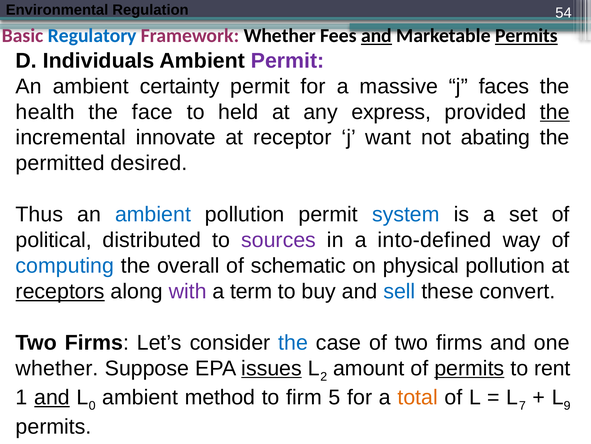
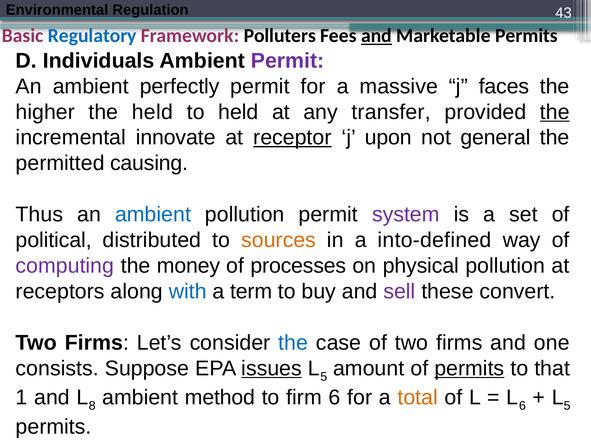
54: 54 -> 43
Framework Whether: Whether -> Polluters
Permits at (526, 36) underline: present -> none
certainty: certainty -> perfectly
health: health -> higher
the face: face -> held
express: express -> transfer
receptor underline: none -> present
want: want -> upon
abating: abating -> general
desired: desired -> causing
system colour: blue -> purple
sources colour: purple -> orange
computing colour: blue -> purple
overall: overall -> money
schematic: schematic -> processes
receptors underline: present -> none
with colour: purple -> blue
sell colour: blue -> purple
whether at (57, 368): whether -> consists
2 at (324, 376): 2 -> 5
rent: rent -> that
and at (52, 397) underline: present -> none
0: 0 -> 8
firm 5: 5 -> 6
L 7: 7 -> 6
9 at (567, 405): 9 -> 5
